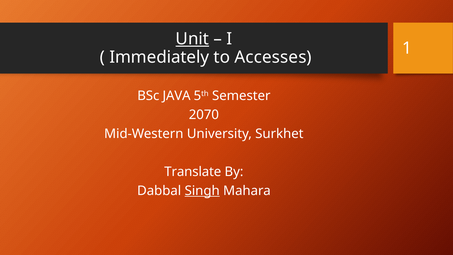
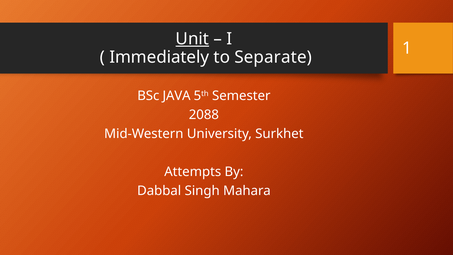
Accesses: Accesses -> Separate
2070: 2070 -> 2088
Translate: Translate -> Attempts
Singh underline: present -> none
